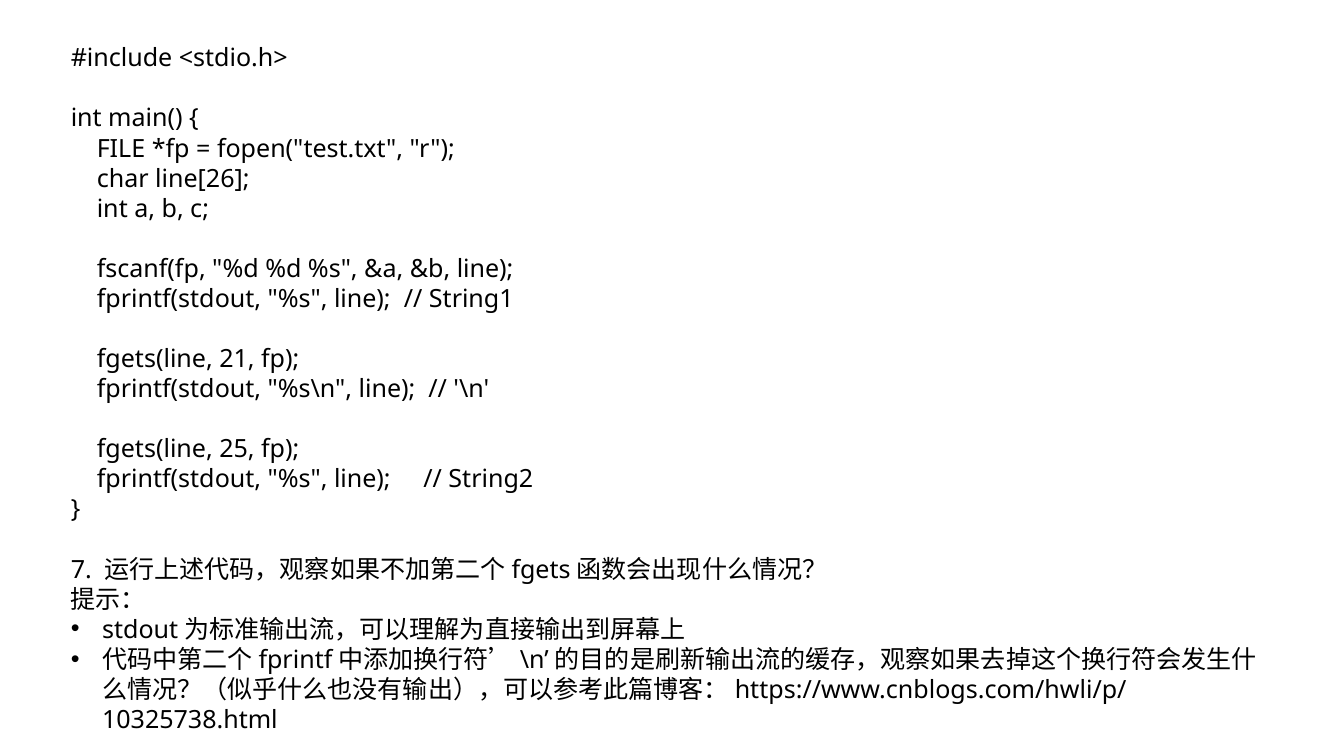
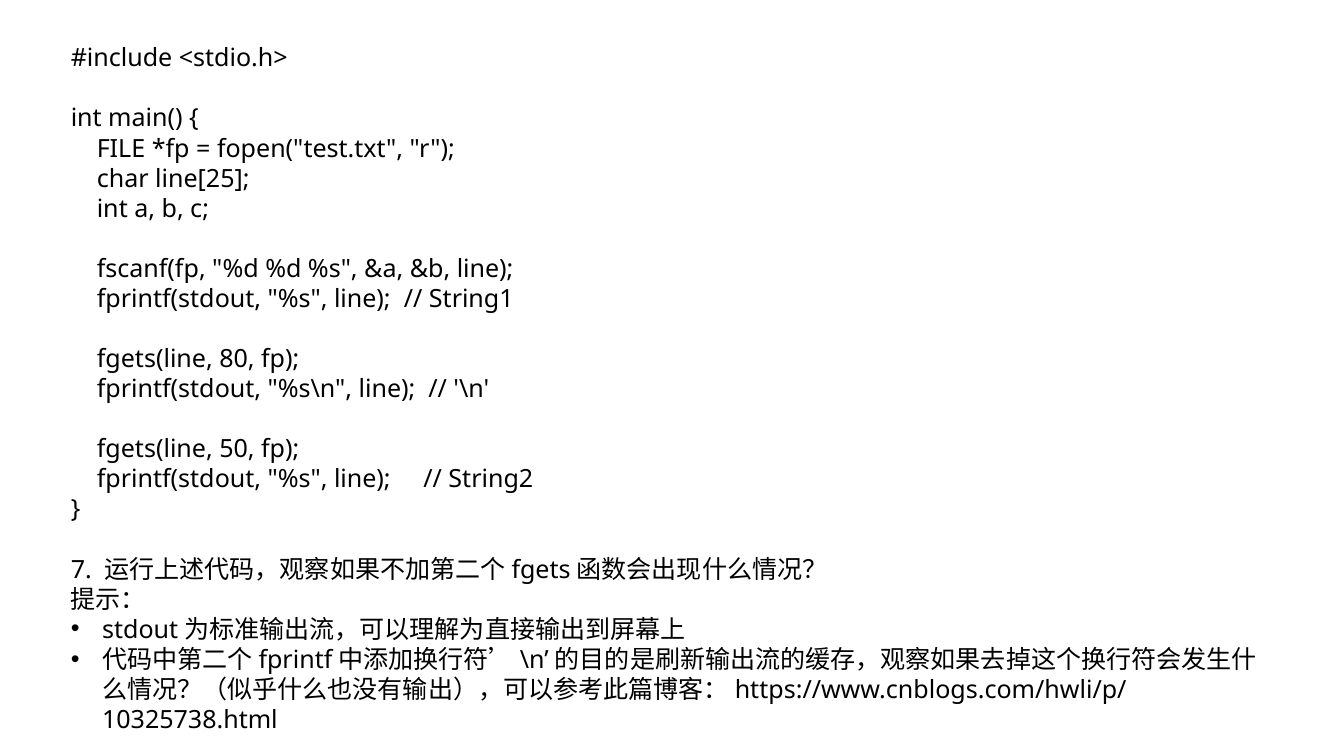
line[26: line[26 -> line[25
21: 21 -> 80
25: 25 -> 50
